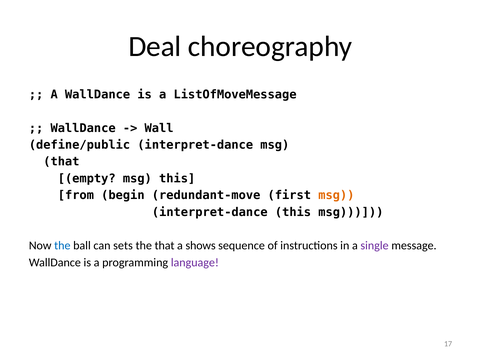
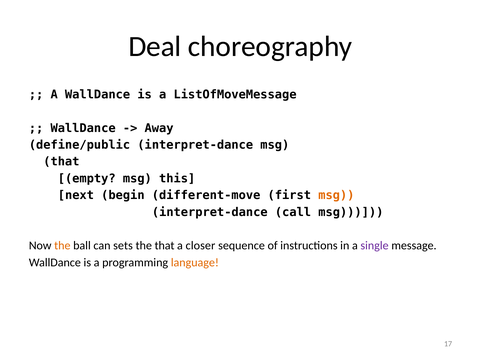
Wall: Wall -> Away
from: from -> next
redundant-move: redundant-move -> different-move
interpret-dance this: this -> call
the at (62, 246) colour: blue -> orange
shows: shows -> closer
language colour: purple -> orange
